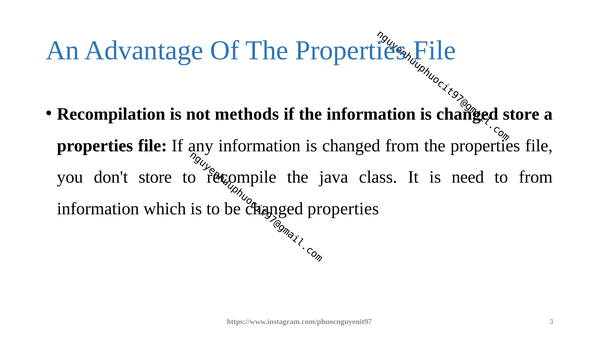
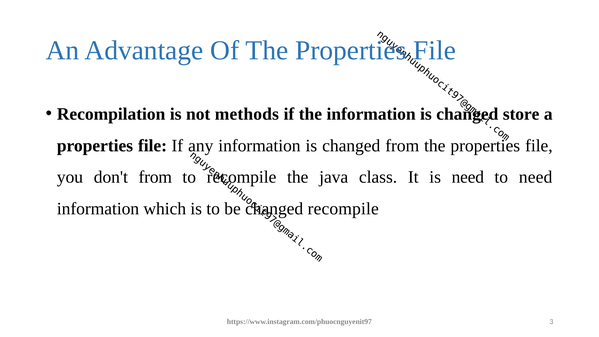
don't store: store -> from
to from: from -> need
properties at (343, 209): properties -> recompile
